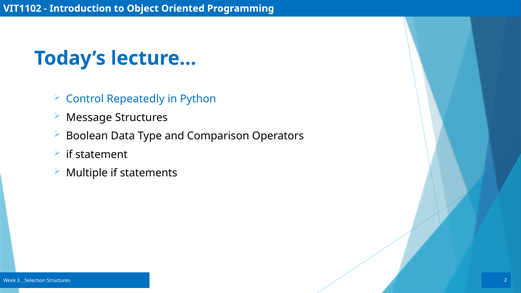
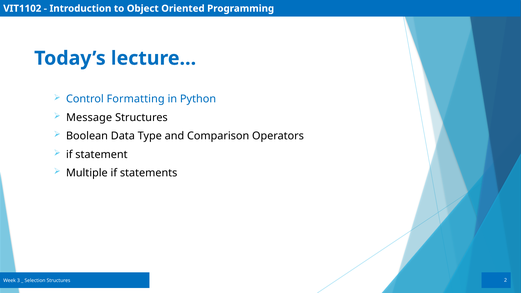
Repeatedly: Repeatedly -> Formatting
